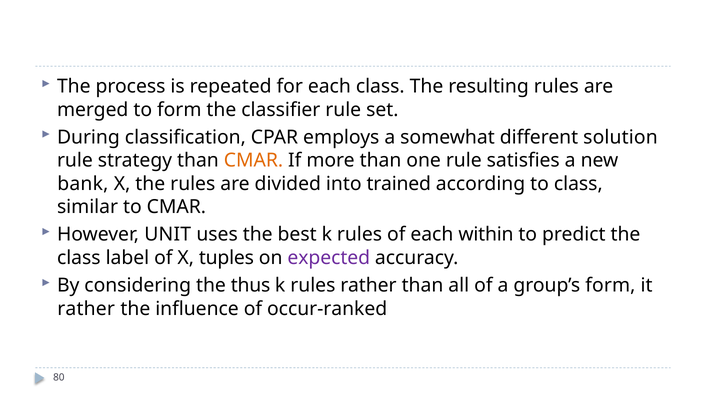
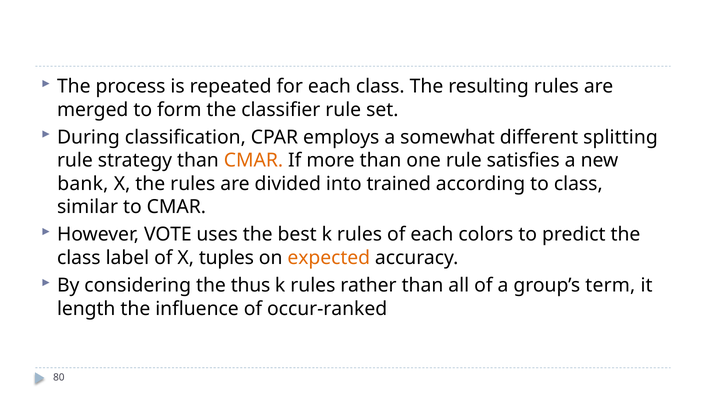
solution: solution -> splitting
UNIT: UNIT -> VOTE
within: within -> colors
expected colour: purple -> orange
group’s form: form -> term
rather at (86, 309): rather -> length
